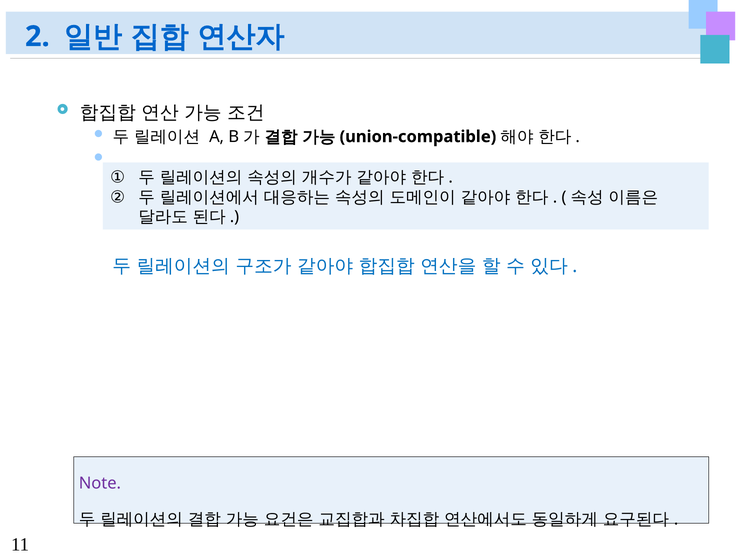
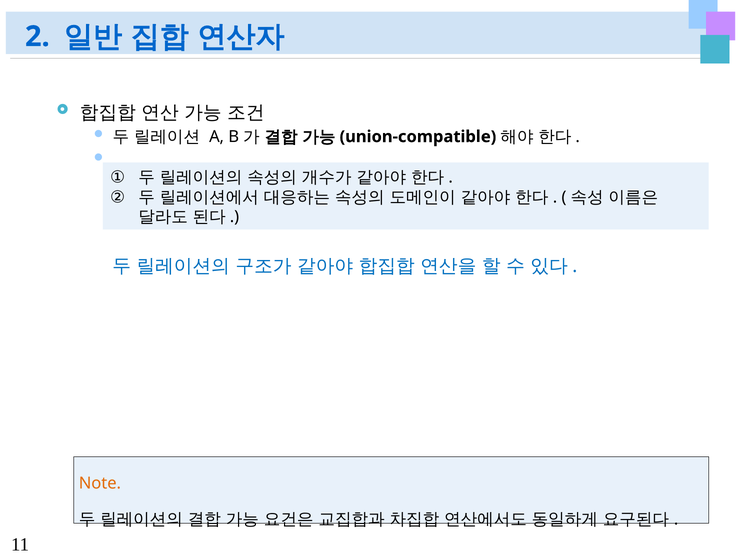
Note colour: purple -> orange
